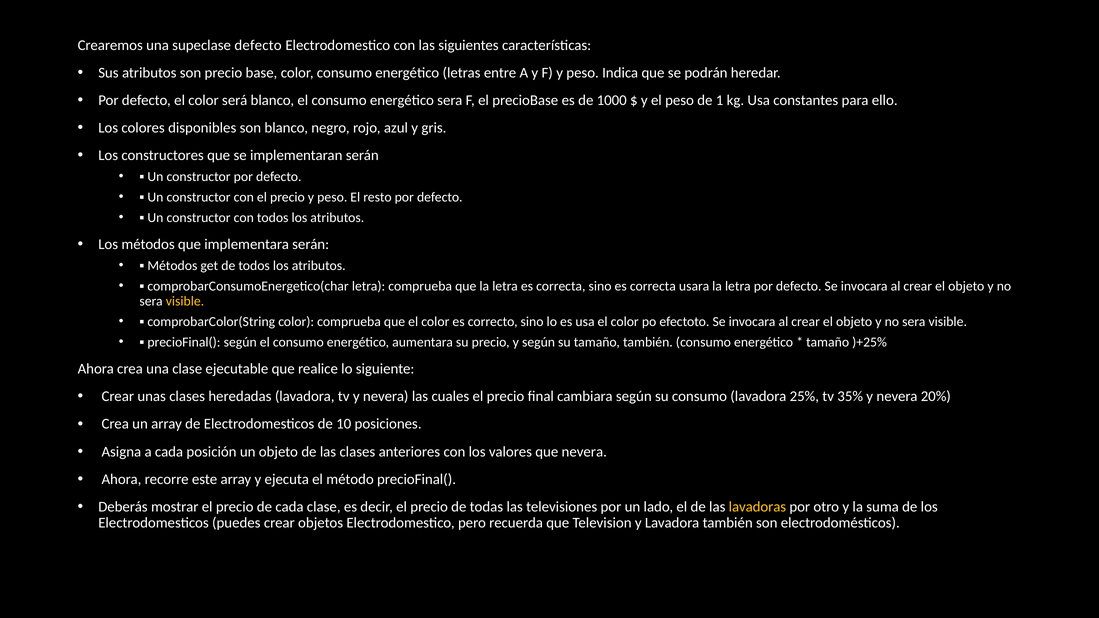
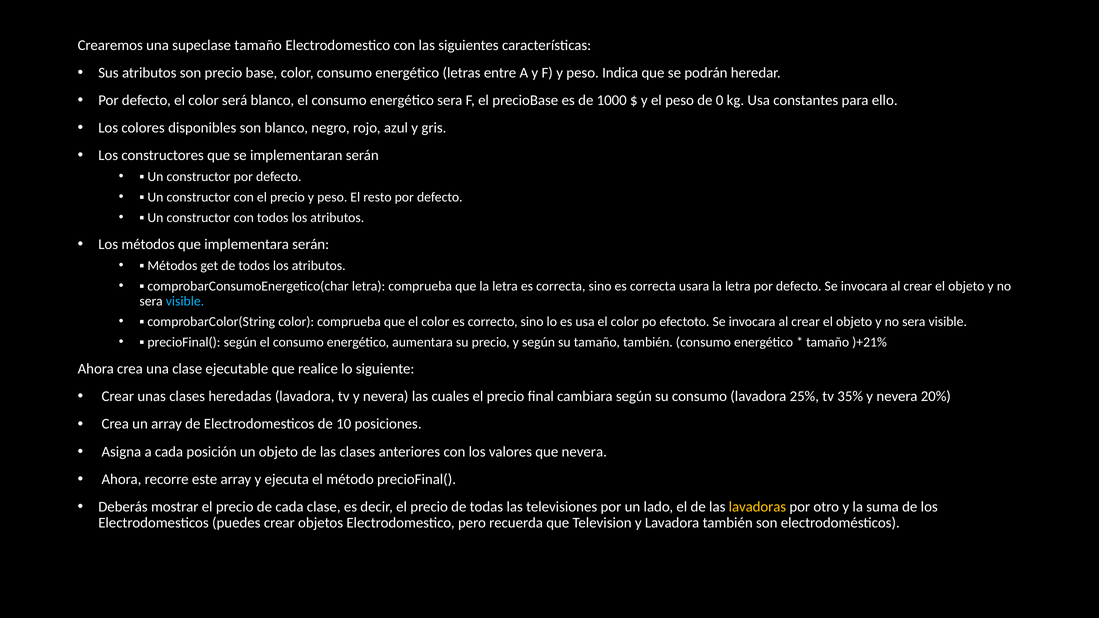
supeclase defecto: defecto -> tamaño
1: 1 -> 0
visible at (185, 301) colour: yellow -> light blue
)+25%: )+25% -> )+21%
